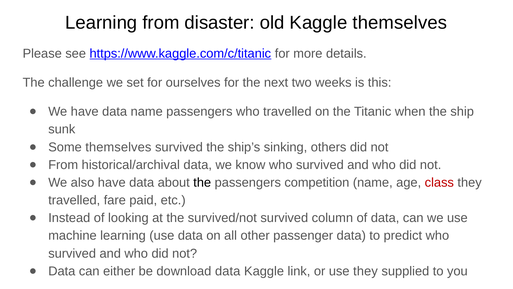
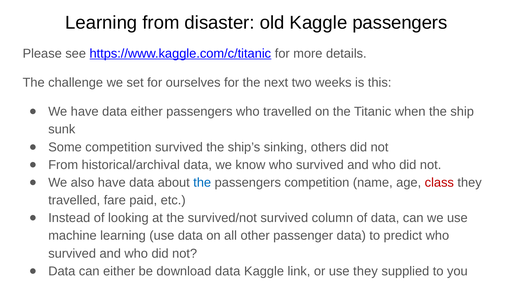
Kaggle themselves: themselves -> passengers
data name: name -> either
Some themselves: themselves -> competition
the at (202, 182) colour: black -> blue
